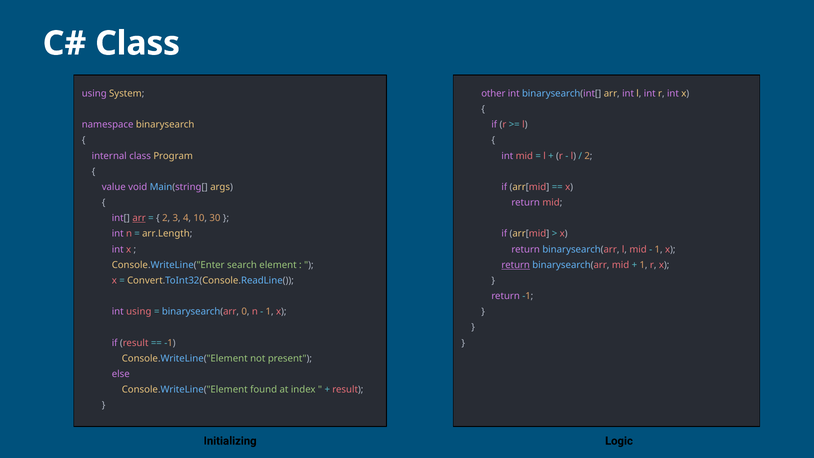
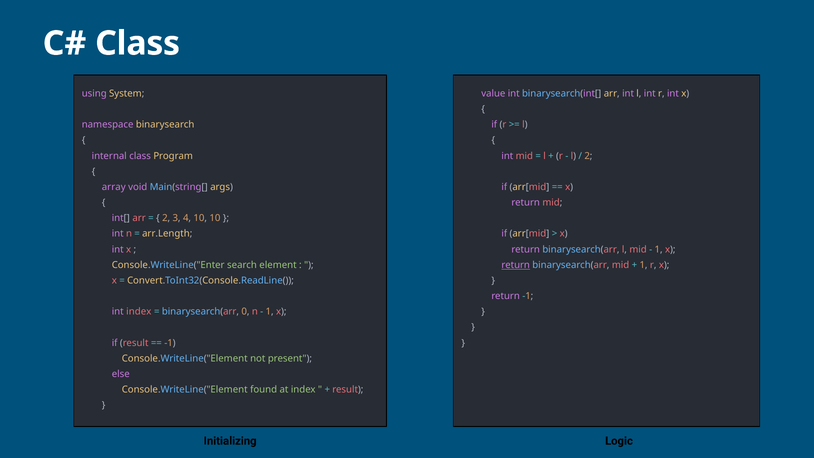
other: other -> value
value: value -> array
arr at (139, 218) underline: present -> none
10 30: 30 -> 10
int using: using -> index
